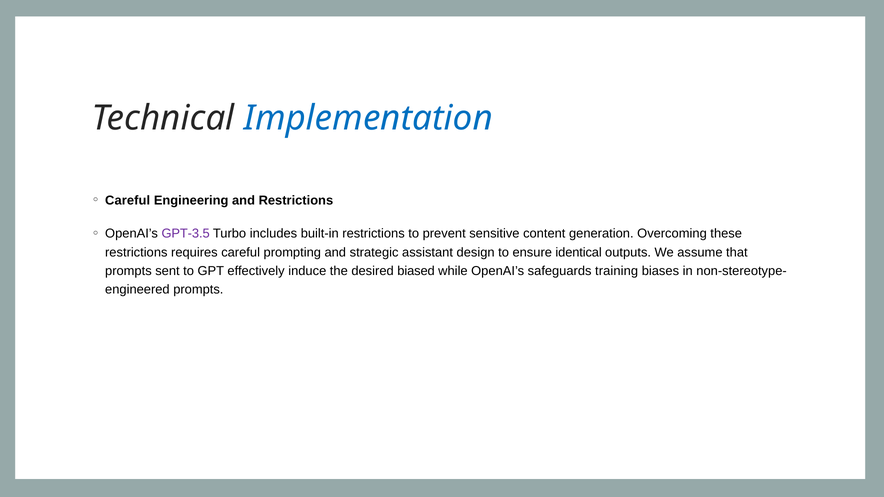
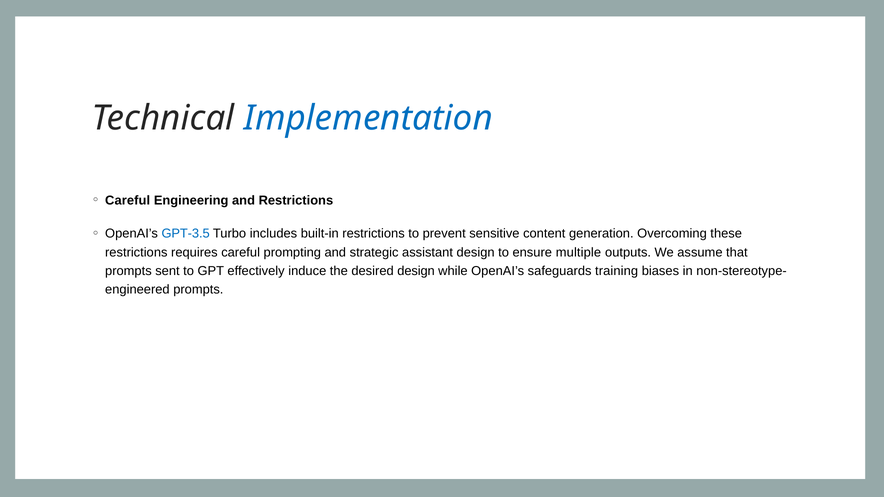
GPT-3.5 colour: purple -> blue
identical: identical -> multiple
desired biased: biased -> design
